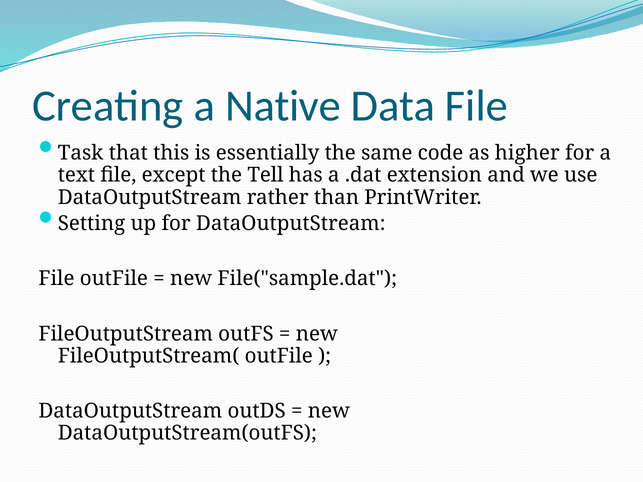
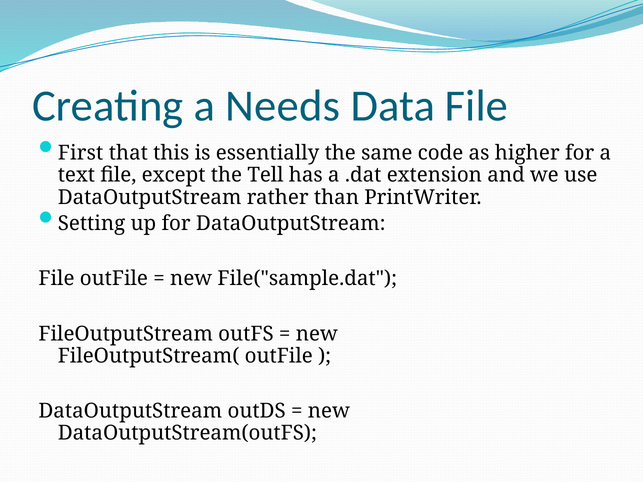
Native: Native -> Needs
Task: Task -> First
